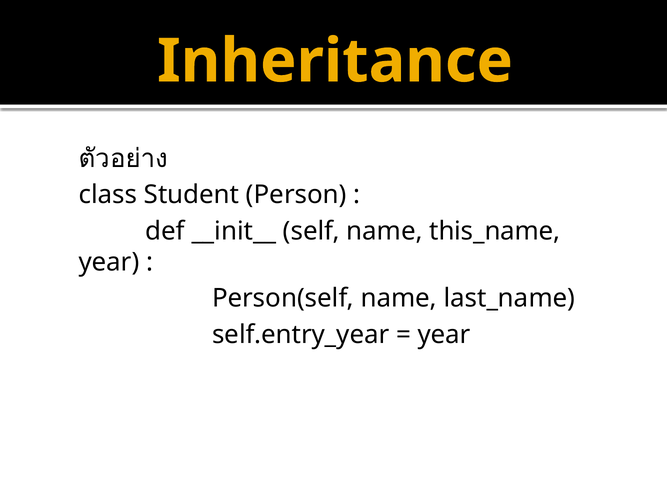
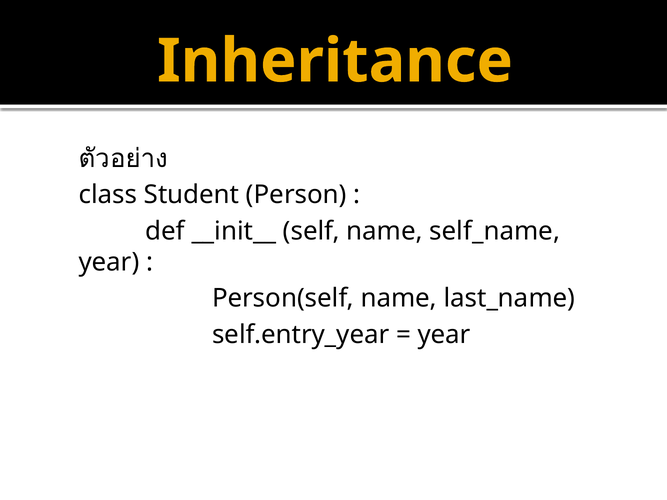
this_name: this_name -> self_name
